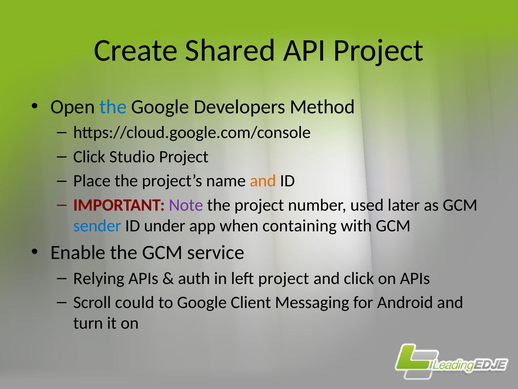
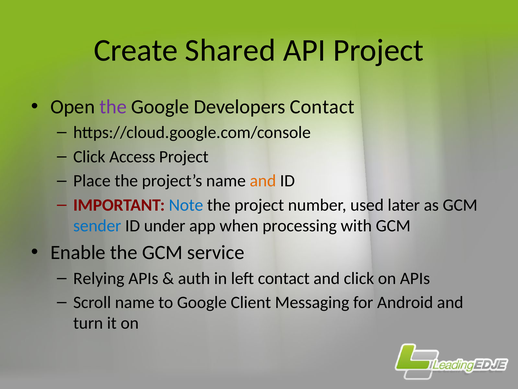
the at (113, 107) colour: blue -> purple
Developers Method: Method -> Contact
Studio: Studio -> Access
Note colour: purple -> blue
containing: containing -> processing
left project: project -> contact
Scroll could: could -> name
